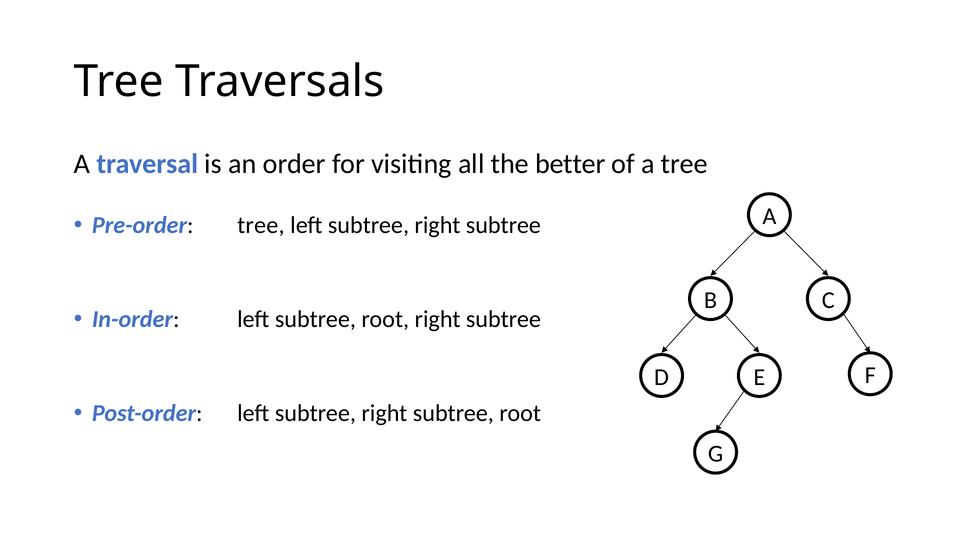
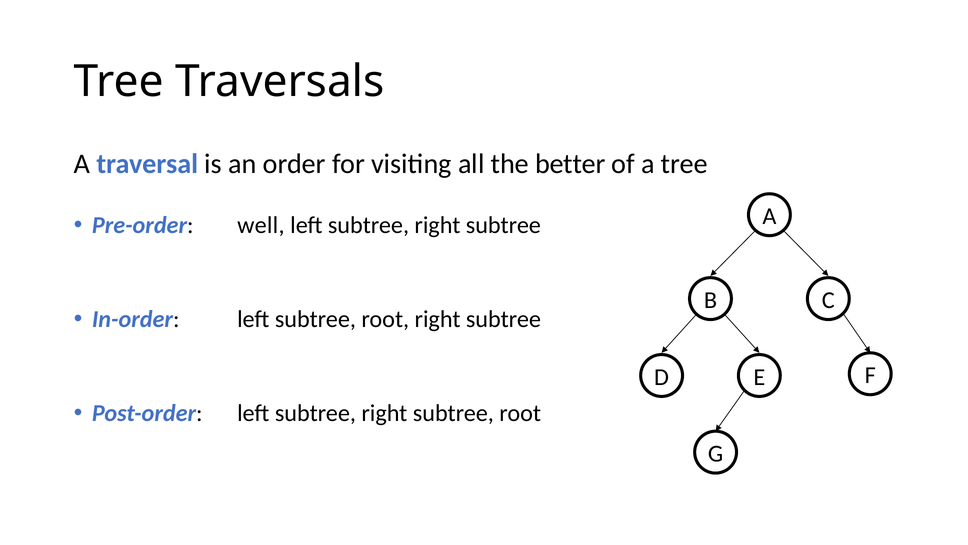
Pre-order tree: tree -> well
